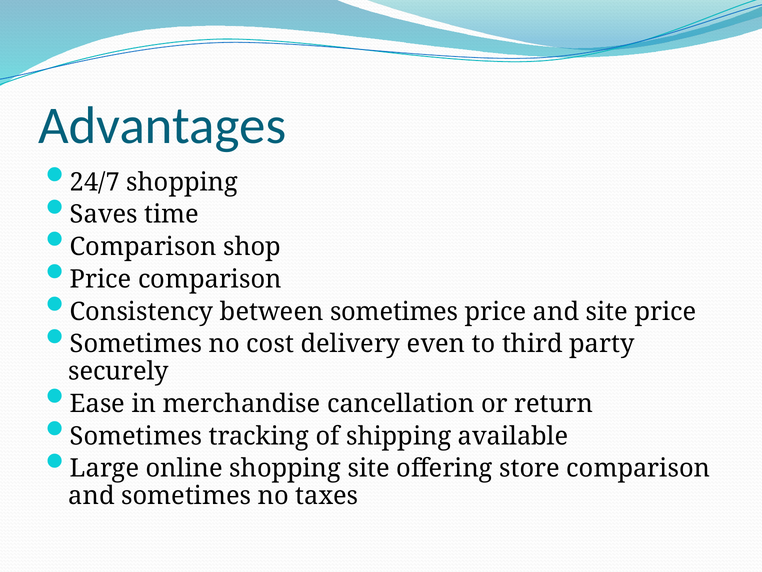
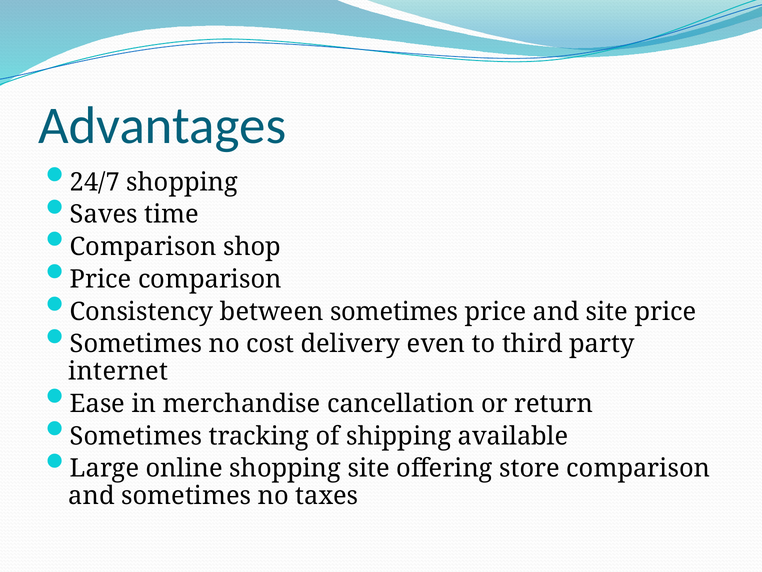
securely: securely -> internet
